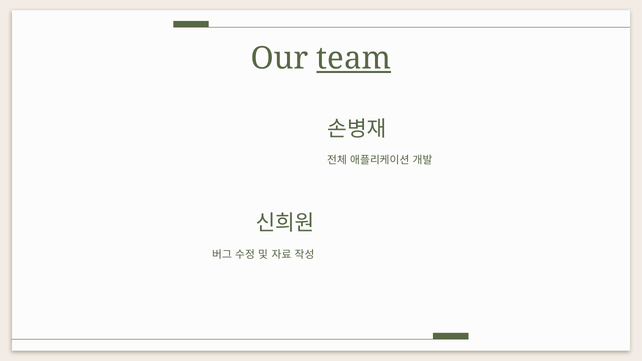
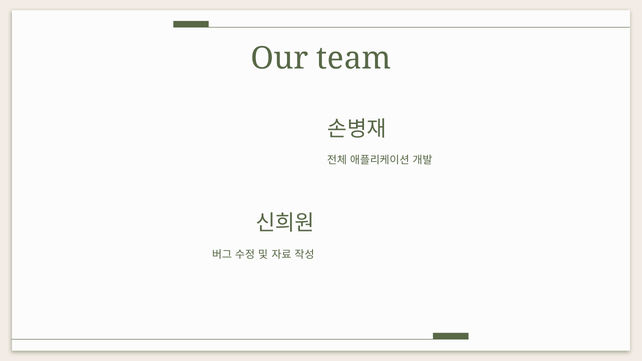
team underline: present -> none
